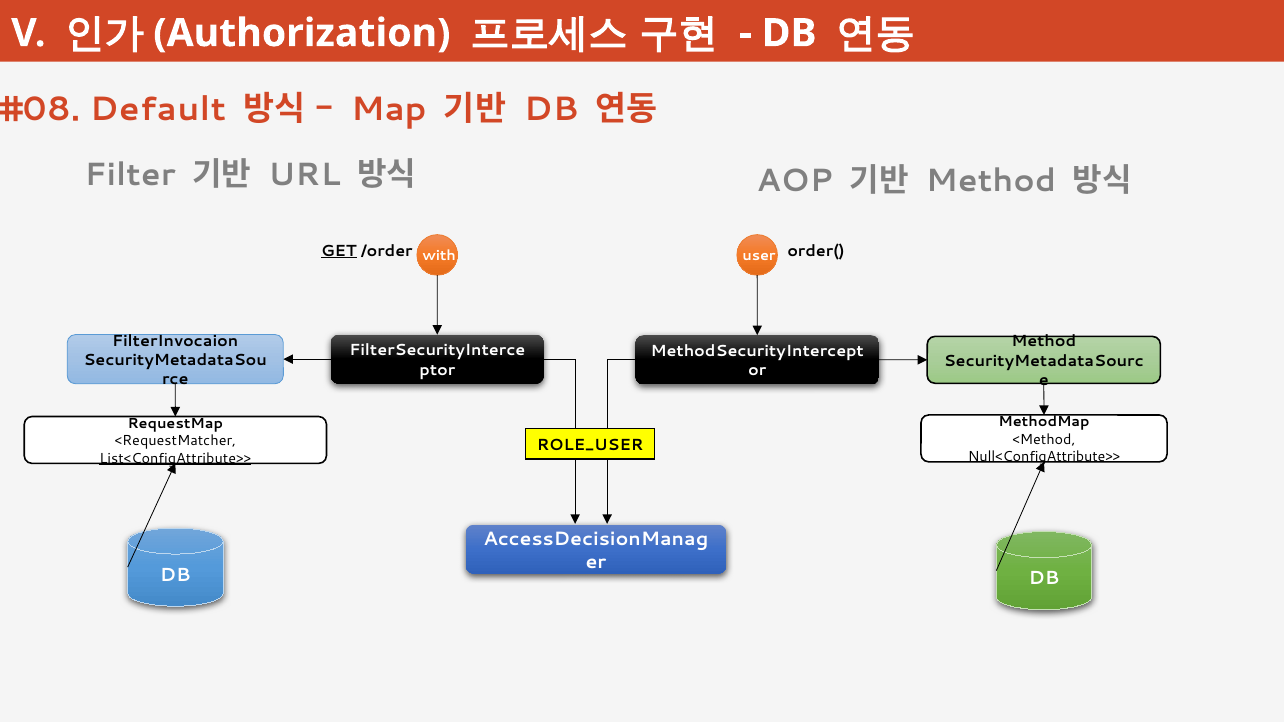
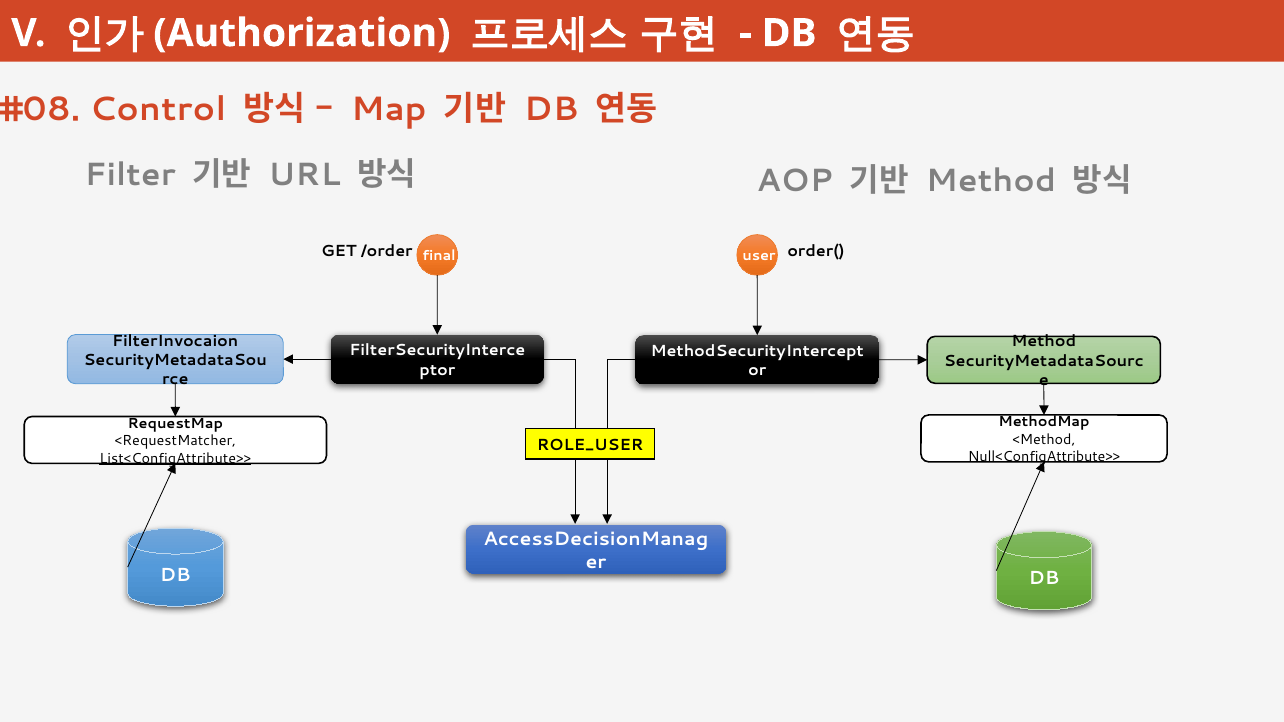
Default: Default -> Control
GET underline: present -> none
with: with -> final
